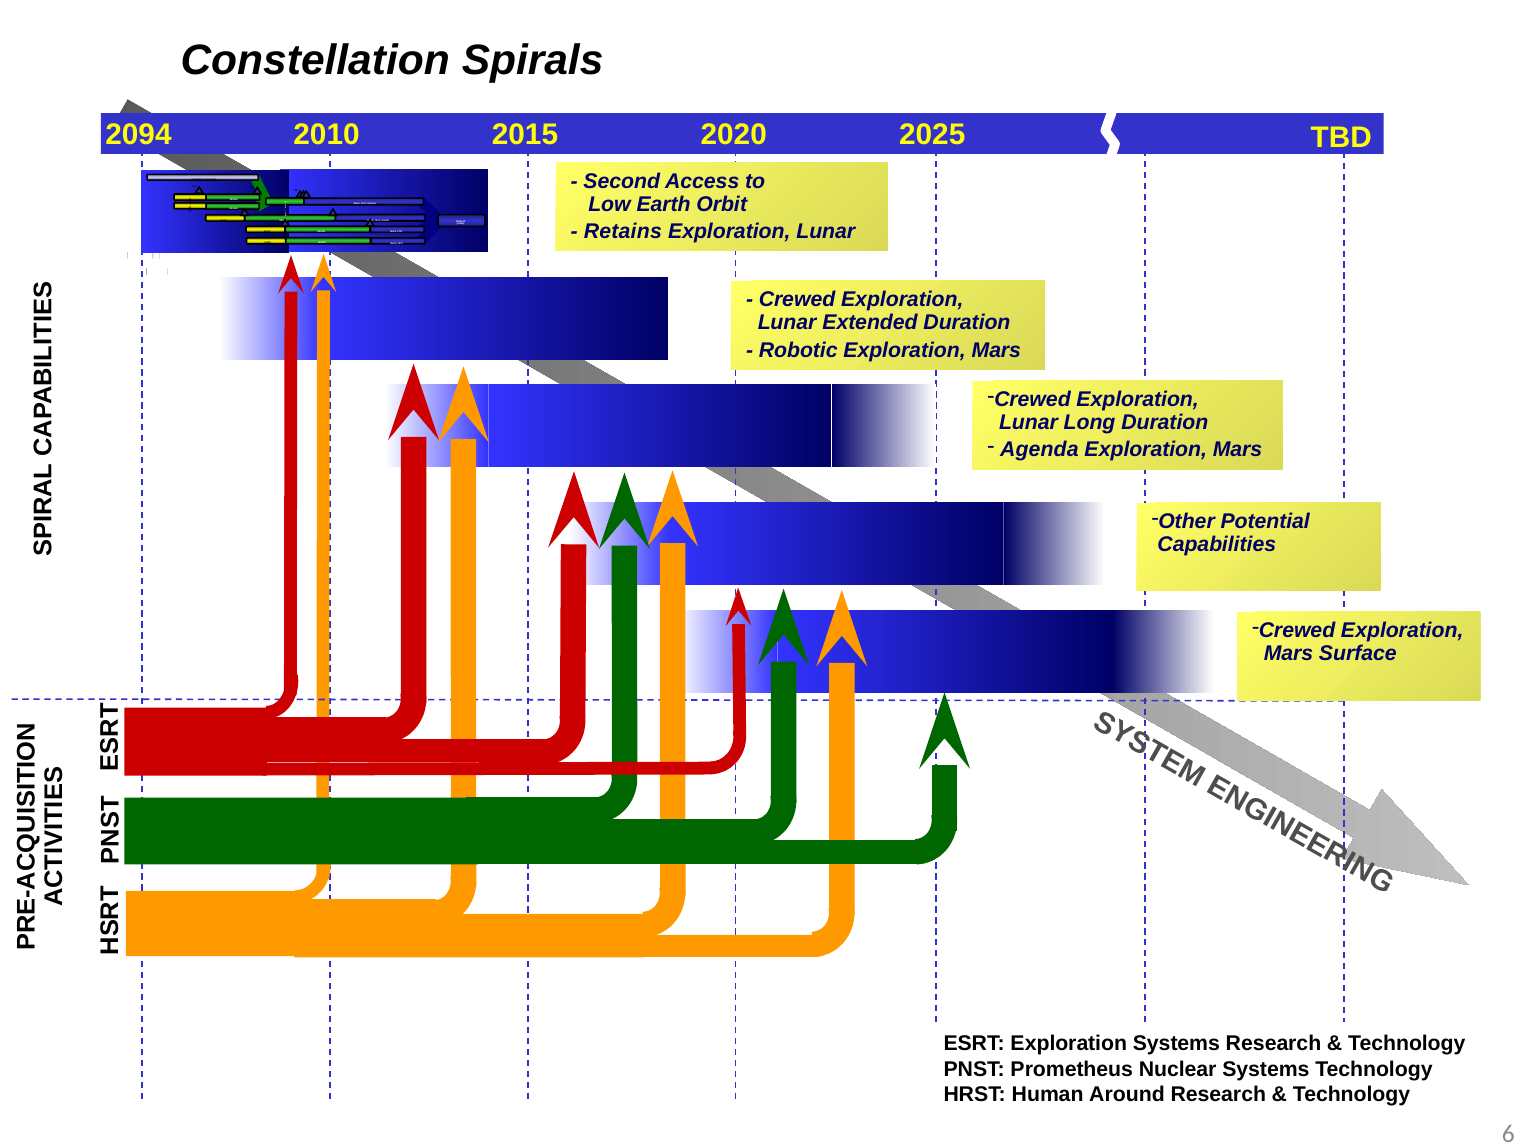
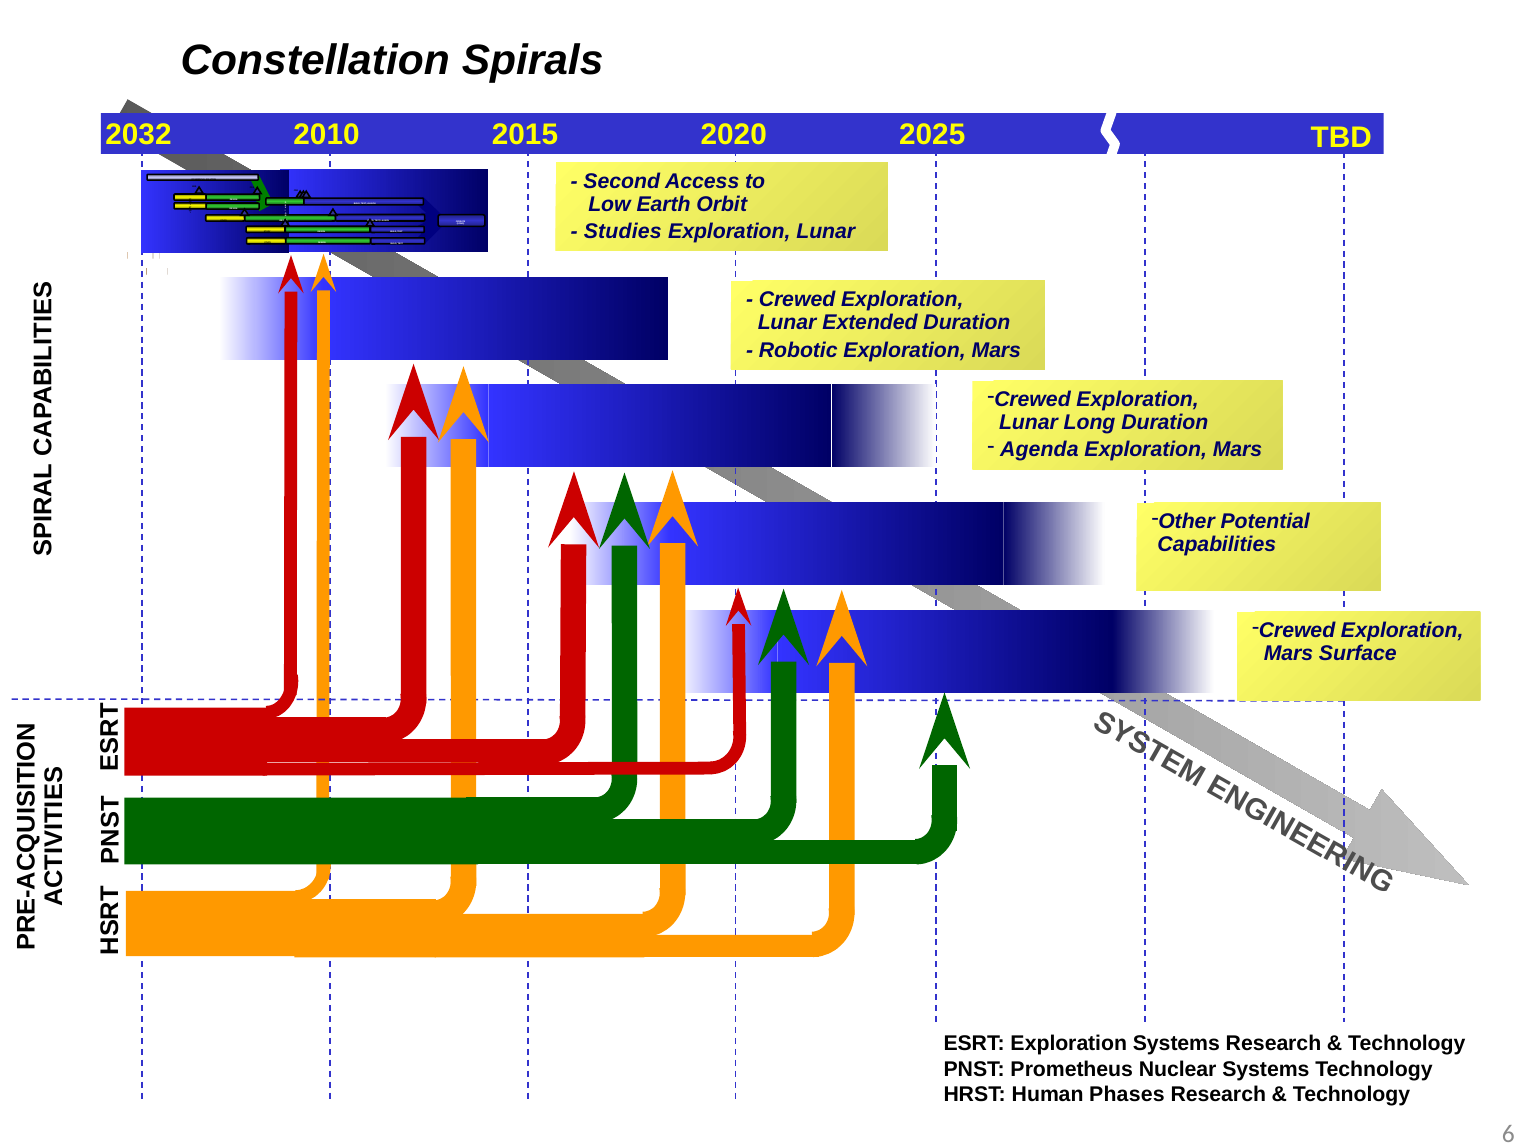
2094: 2094 -> 2032
Retains: Retains -> Studies
Around: Around -> Phases
